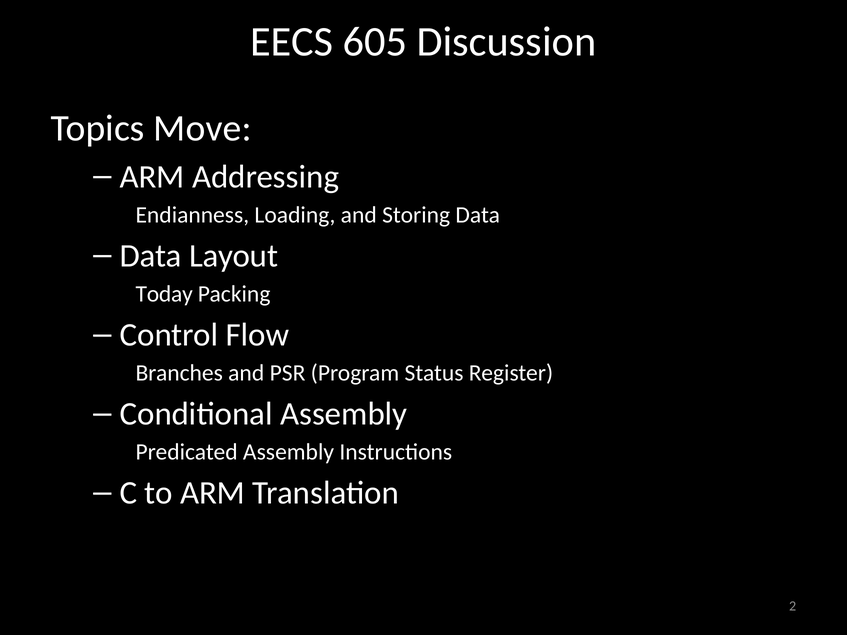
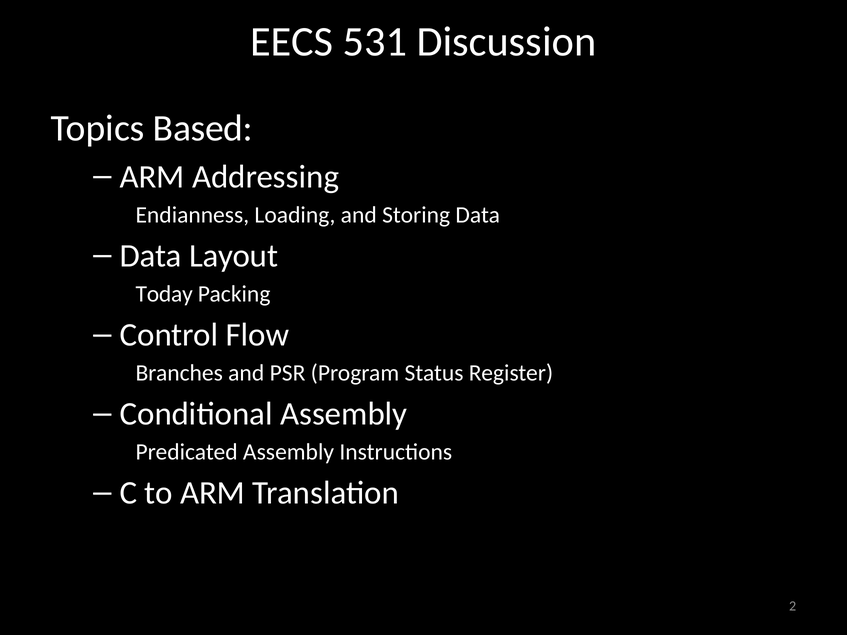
605: 605 -> 531
Move: Move -> Based
